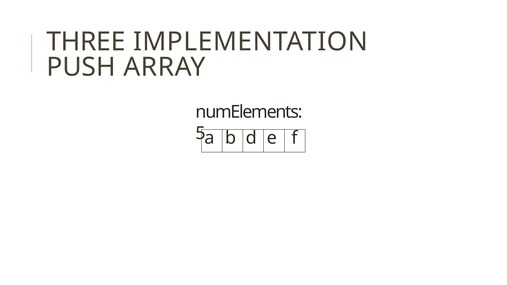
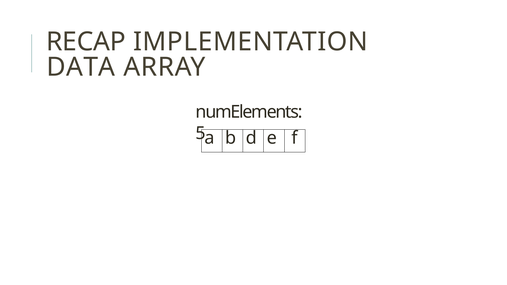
THREE: THREE -> RECAP
PUSH: PUSH -> DATA
